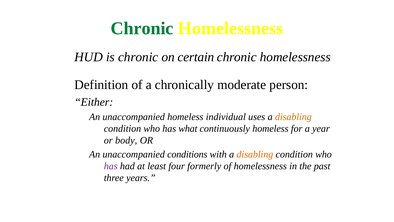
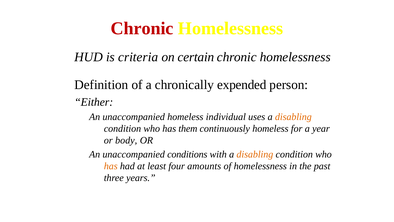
Chronic at (142, 28) colour: green -> red
is chronic: chronic -> criteria
moderate: moderate -> expended
what: what -> them
has at (111, 166) colour: purple -> orange
formerly: formerly -> amounts
